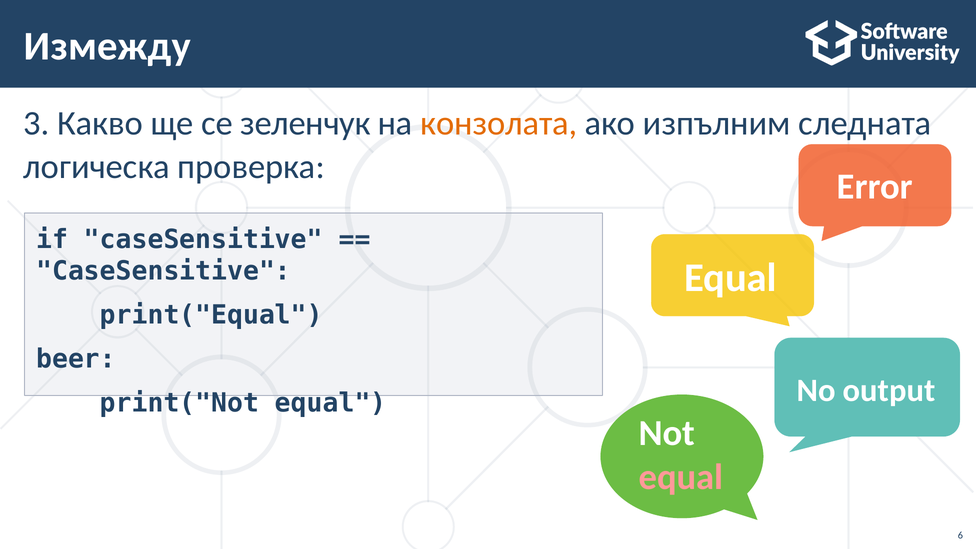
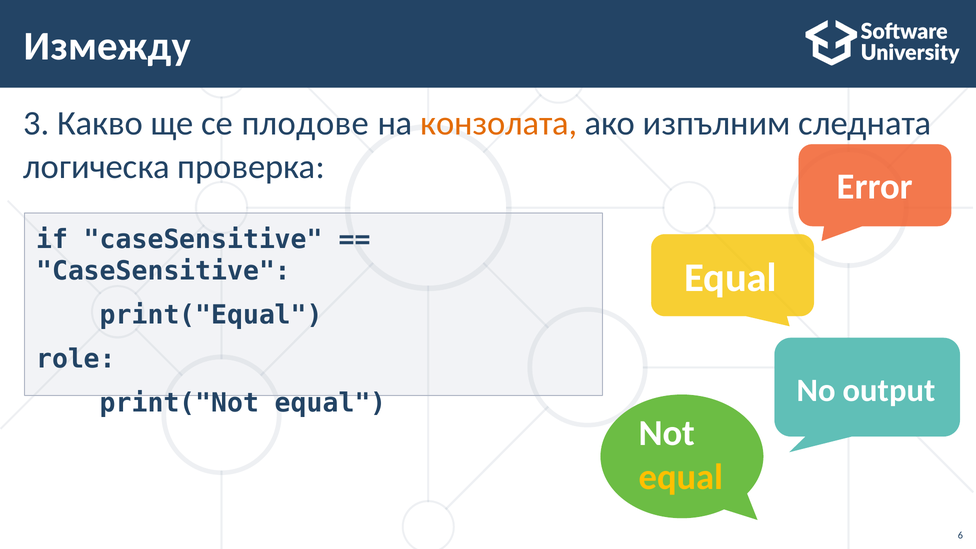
зеленчук: зеленчук -> плодове
beer: beer -> role
equal at (681, 477) colour: pink -> yellow
